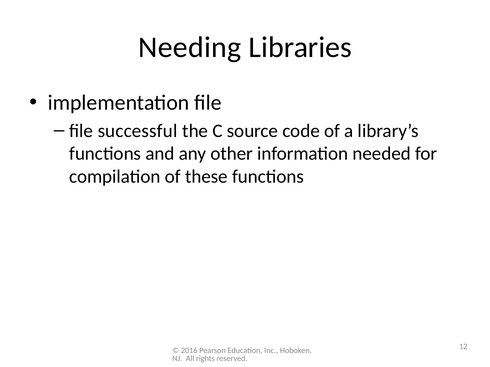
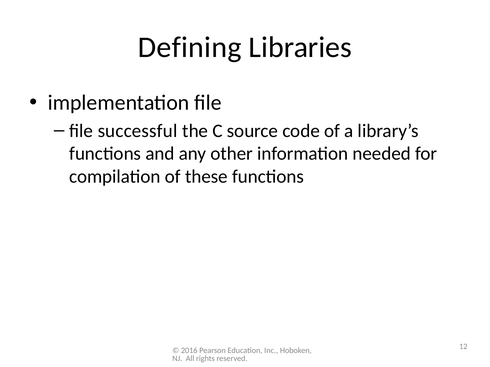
Needing: Needing -> Defining
